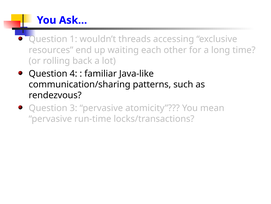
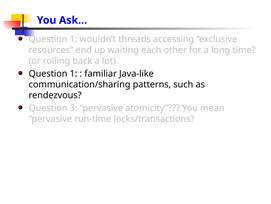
4 at (73, 73): 4 -> 1
